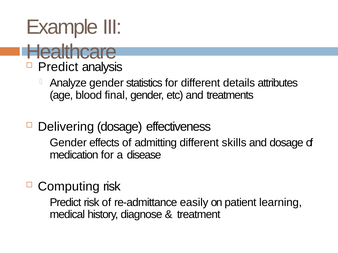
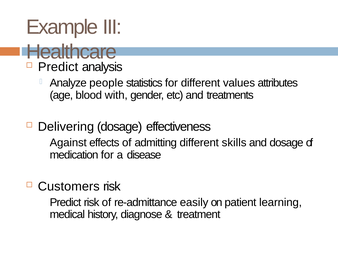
Analyze gender: gender -> people
details: details -> values
final: final -> with
Gender at (68, 143): Gender -> Against
Computing: Computing -> Customers
